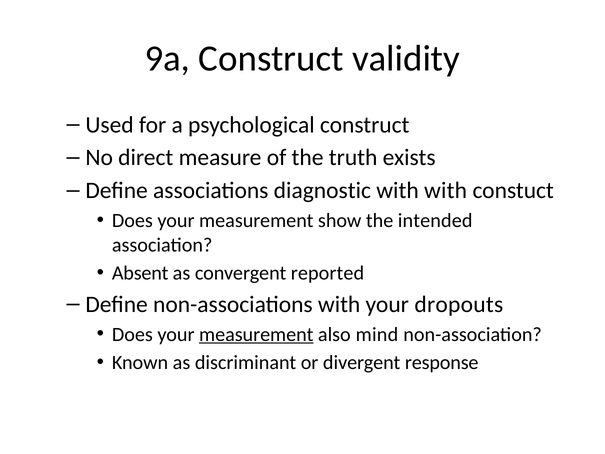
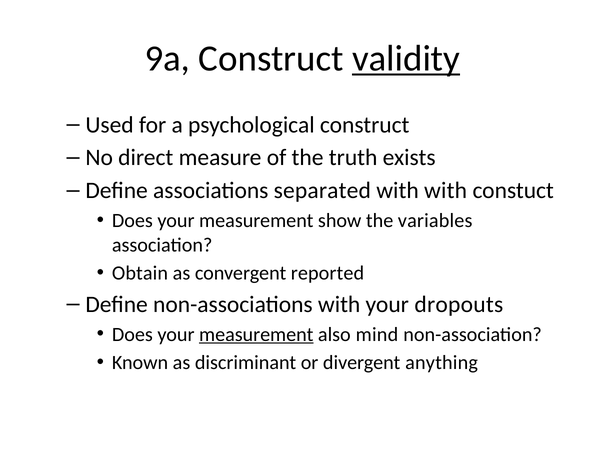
validity underline: none -> present
diagnostic: diagnostic -> separated
intended: intended -> variables
Absent: Absent -> Obtain
response: response -> anything
